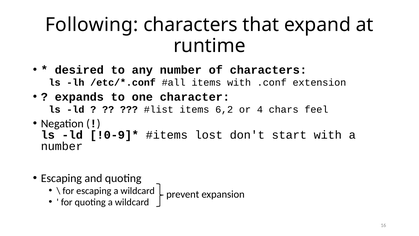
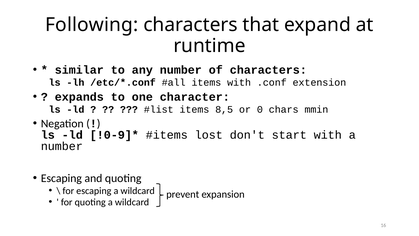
desired: desired -> similar
6,2: 6,2 -> 8,5
4: 4 -> 0
feel: feel -> mmin
